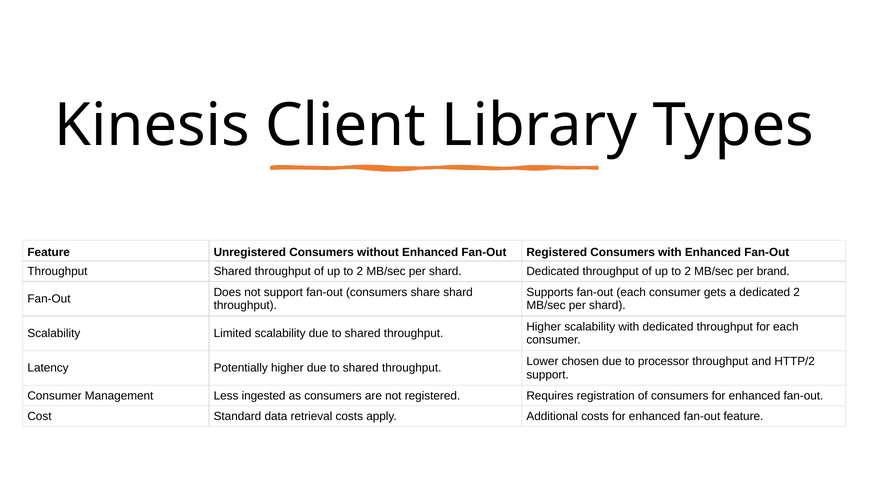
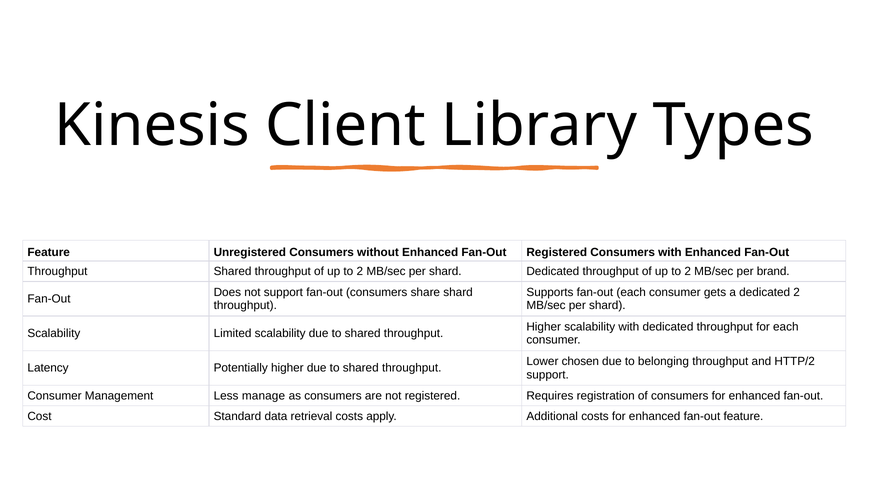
processor: processor -> belonging
ingested: ingested -> manage
